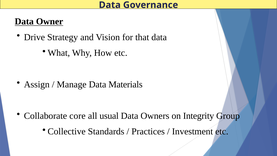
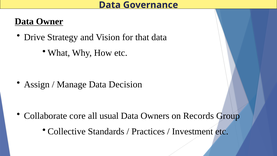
Materials: Materials -> Decision
Integrity: Integrity -> Records
